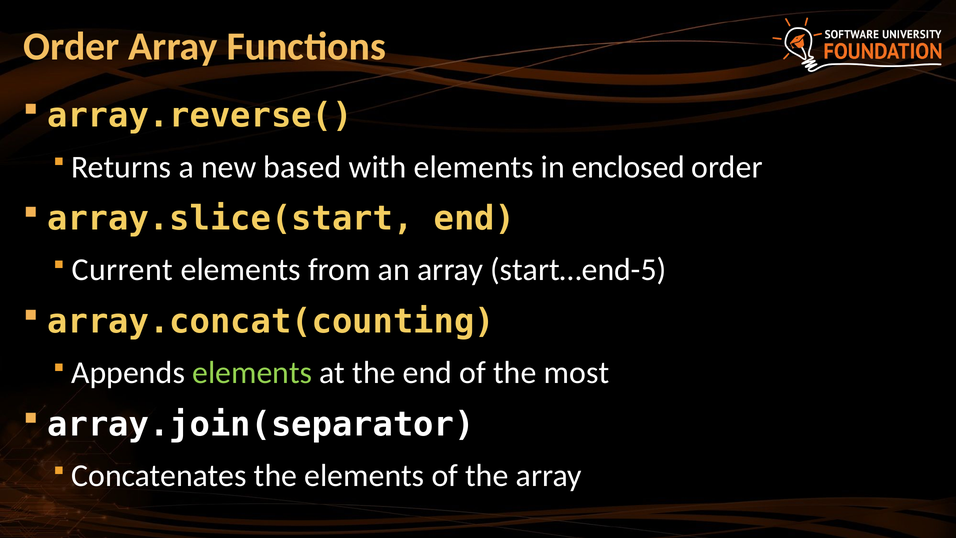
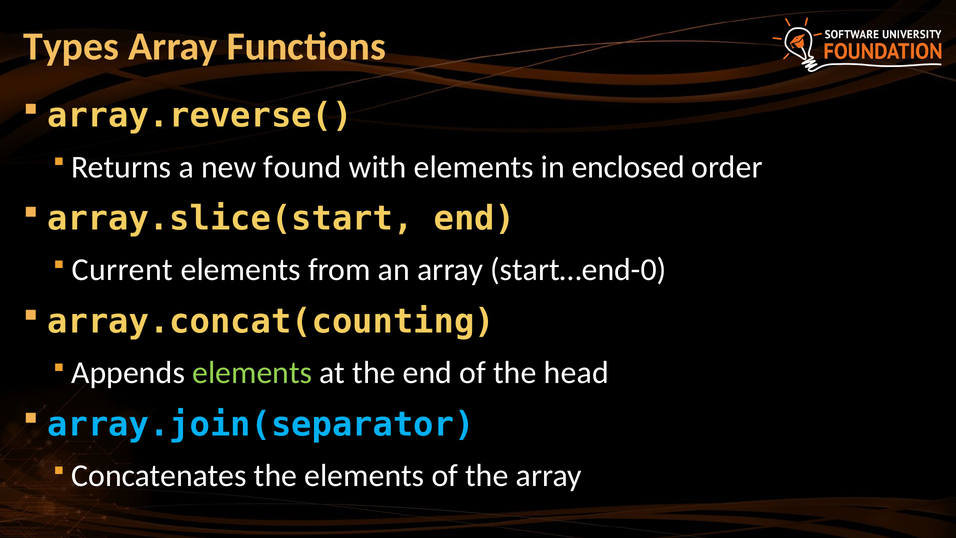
Order at (71, 46): Order -> Types
based: based -> found
start…end-5: start…end-5 -> start…end-0
most: most -> head
array.join(separator colour: white -> light blue
